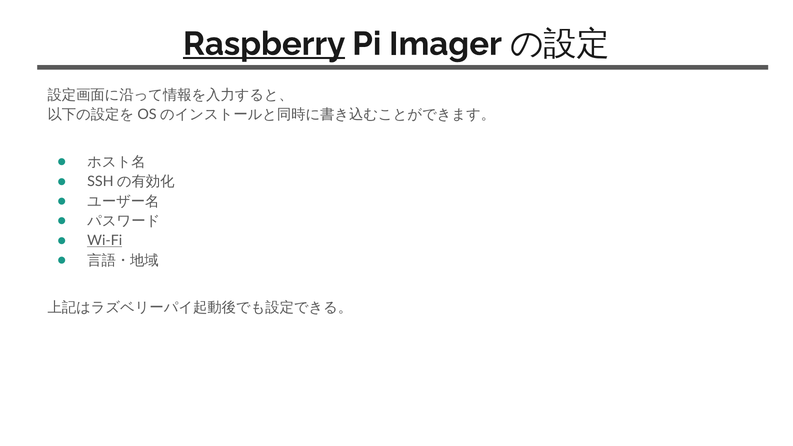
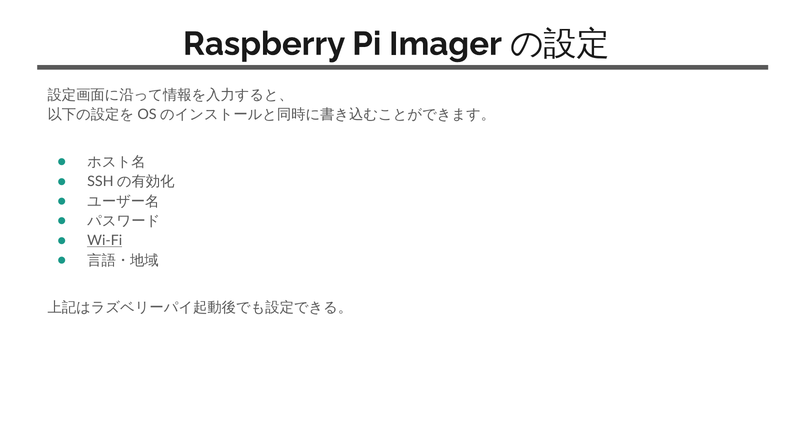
Raspberry underline: present -> none
